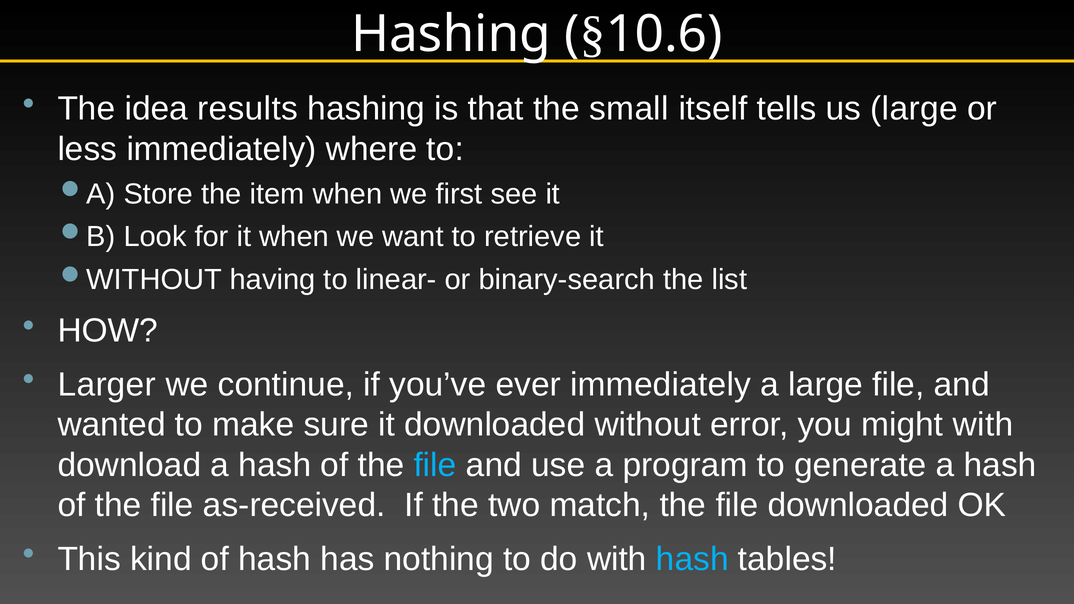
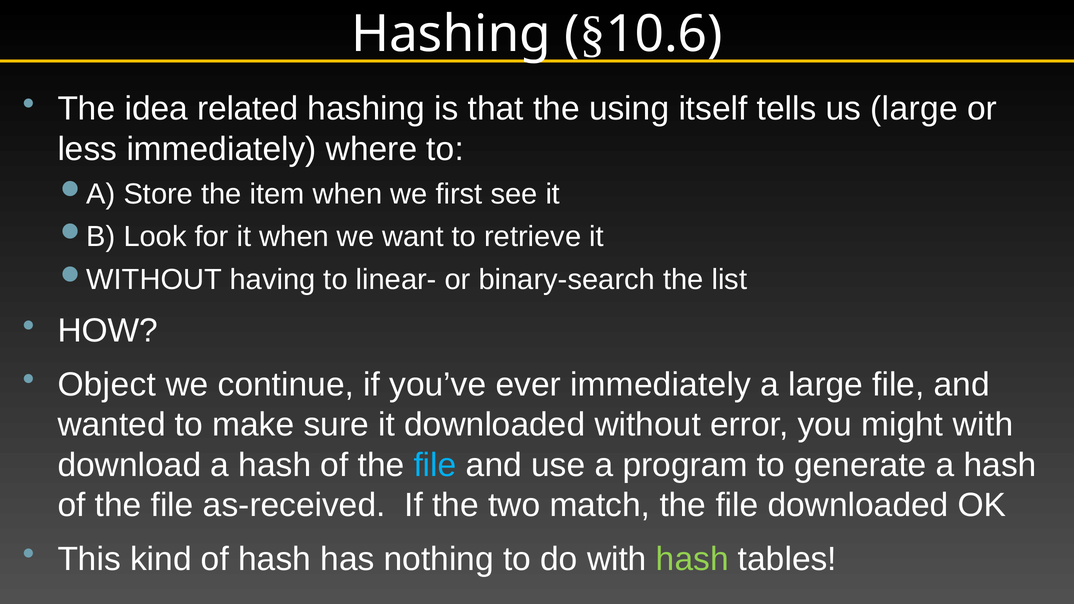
results: results -> related
small: small -> using
Larger: Larger -> Object
hash at (692, 559) colour: light blue -> light green
